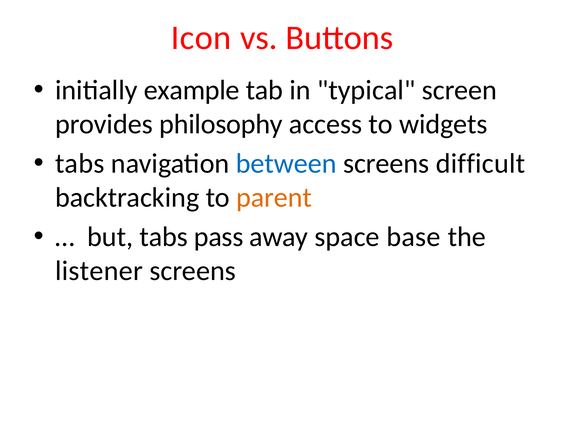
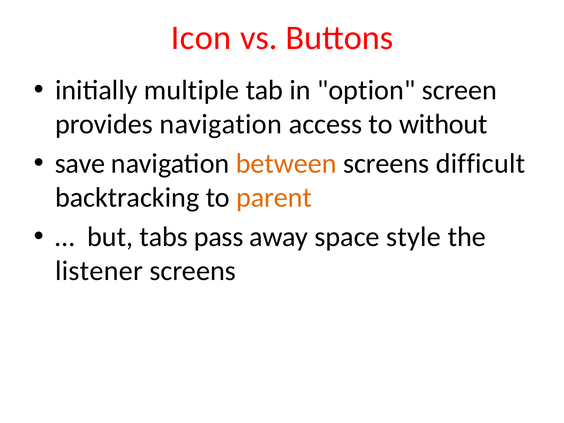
example: example -> multiple
typical: typical -> option
provides philosophy: philosophy -> navigation
widgets: widgets -> without
tabs at (80, 164): tabs -> save
between colour: blue -> orange
base: base -> style
